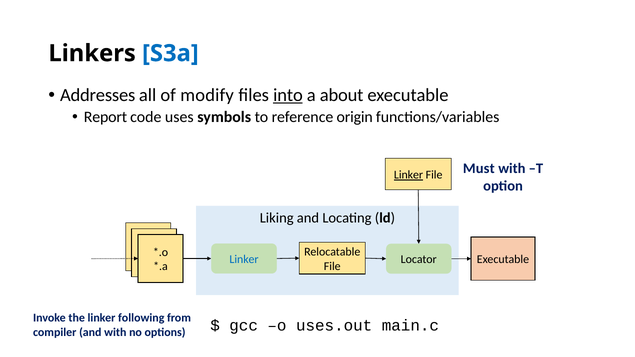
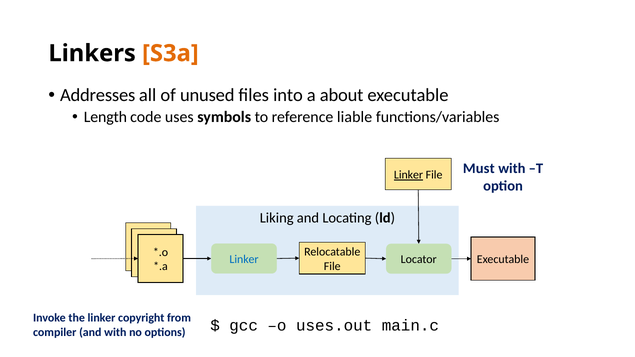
S3a colour: blue -> orange
modify: modify -> unused
into underline: present -> none
Report: Report -> Length
origin: origin -> liable
following: following -> copyright
